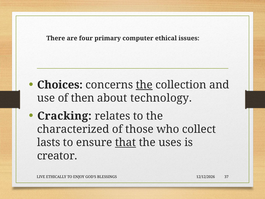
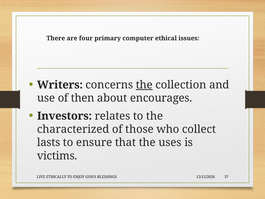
Choices: Choices -> Writers
technology: technology -> encourages
Cracking: Cracking -> Investors
that underline: present -> none
creator: creator -> victims
